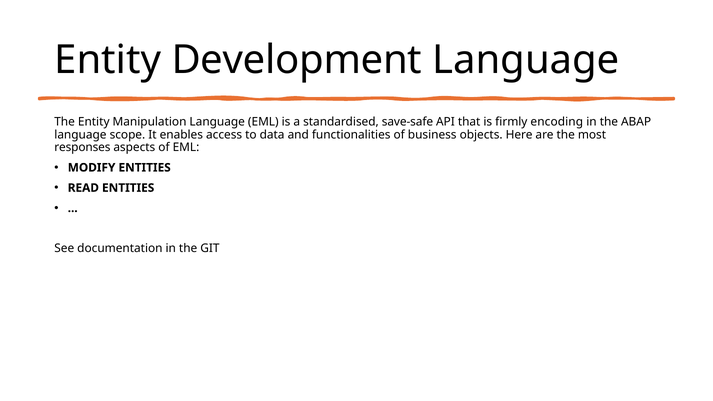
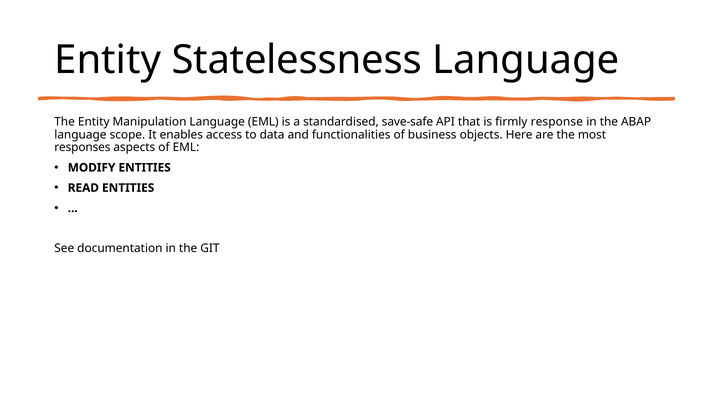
Development: Development -> Statelessness
encoding: encoding -> response
